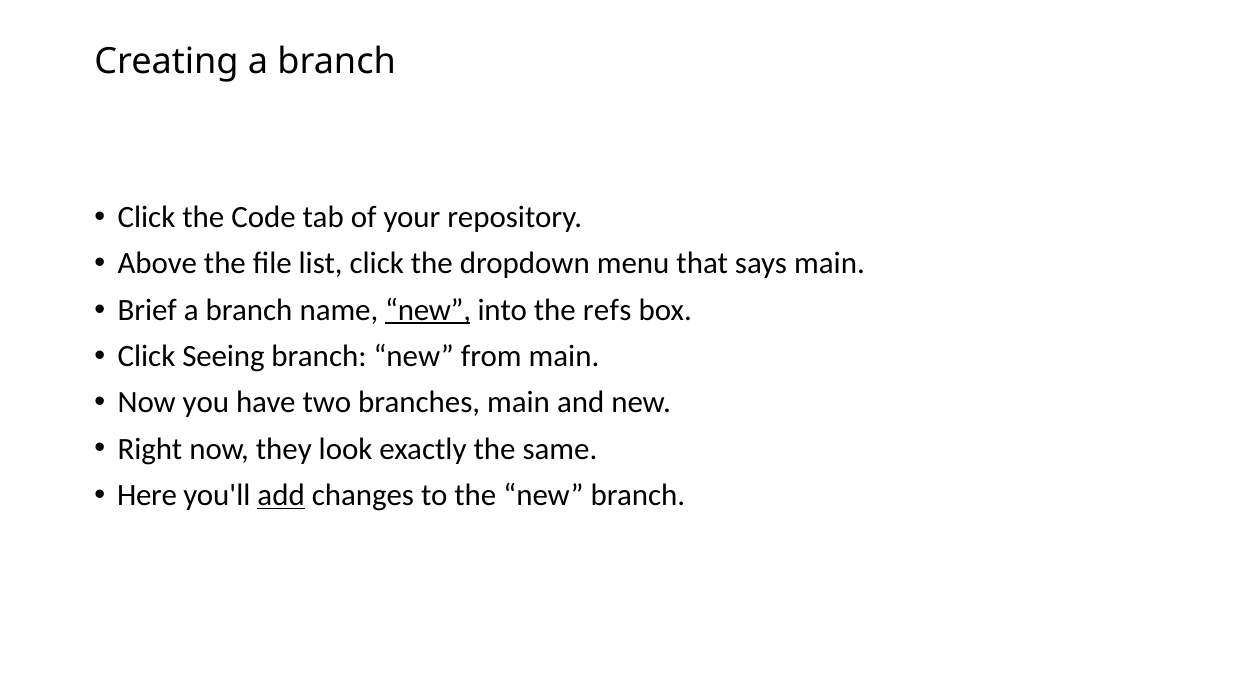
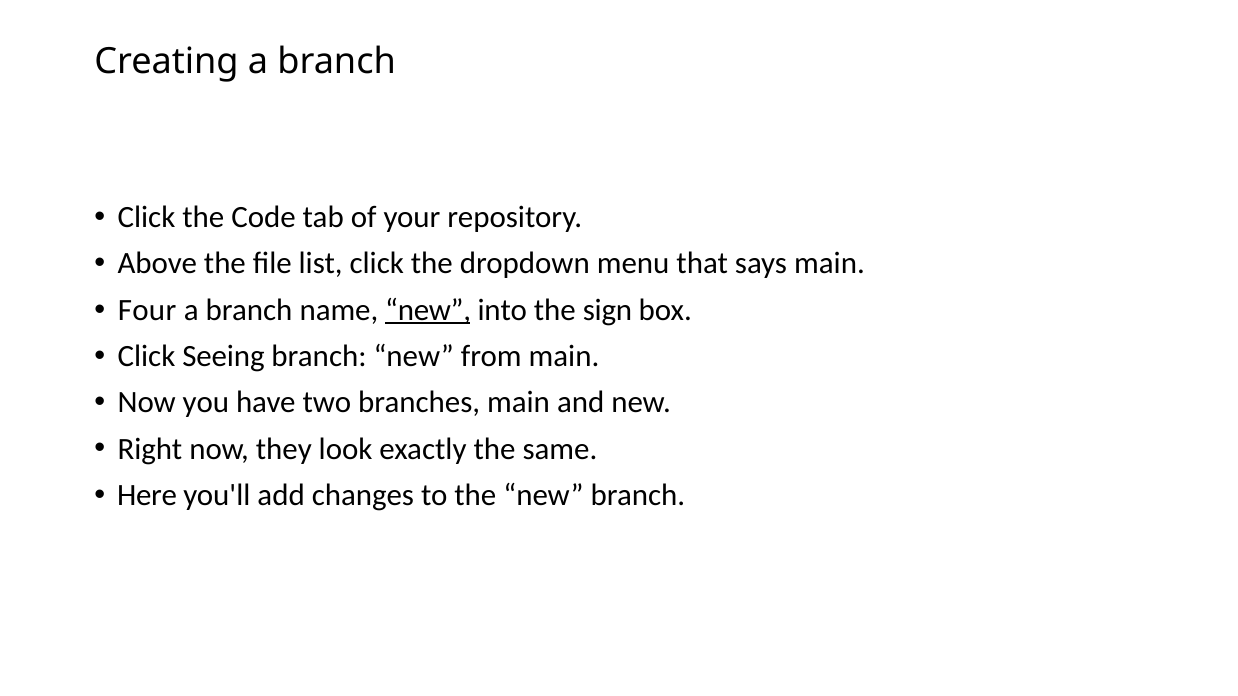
Brief: Brief -> Four
refs: refs -> sign
add underline: present -> none
